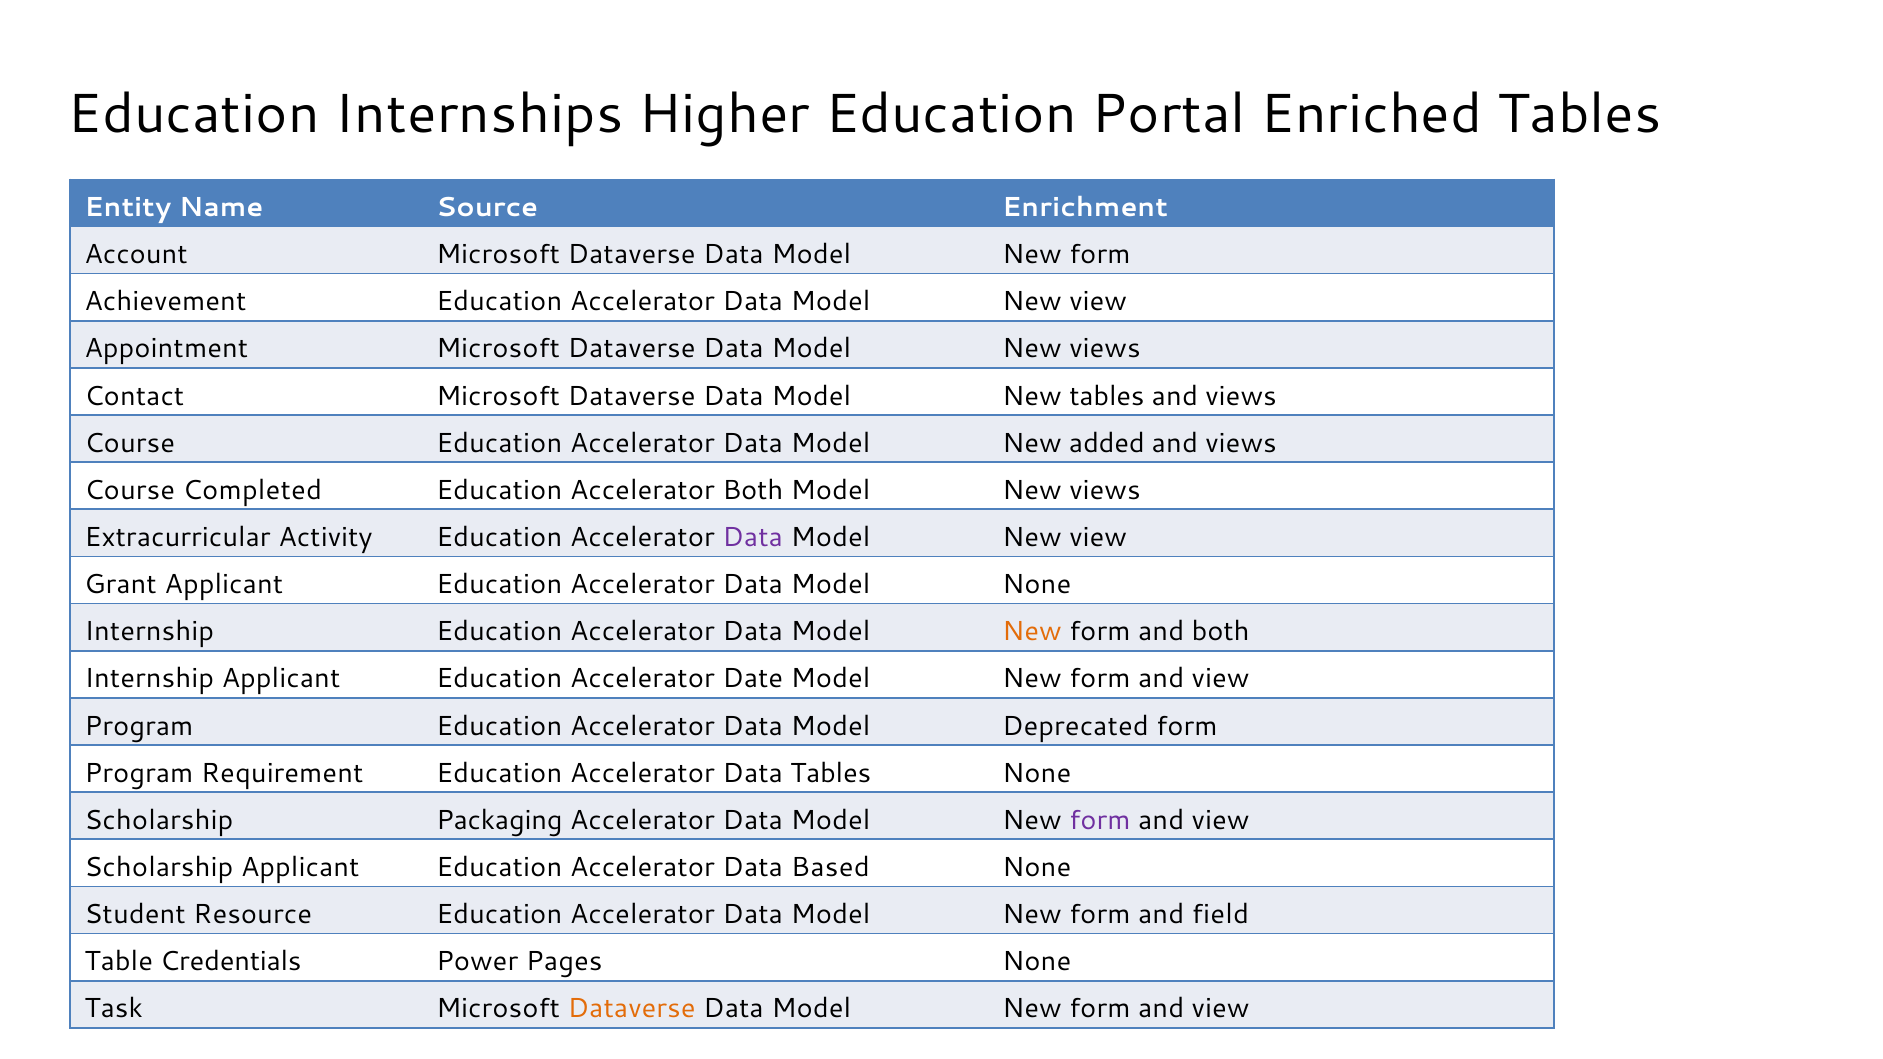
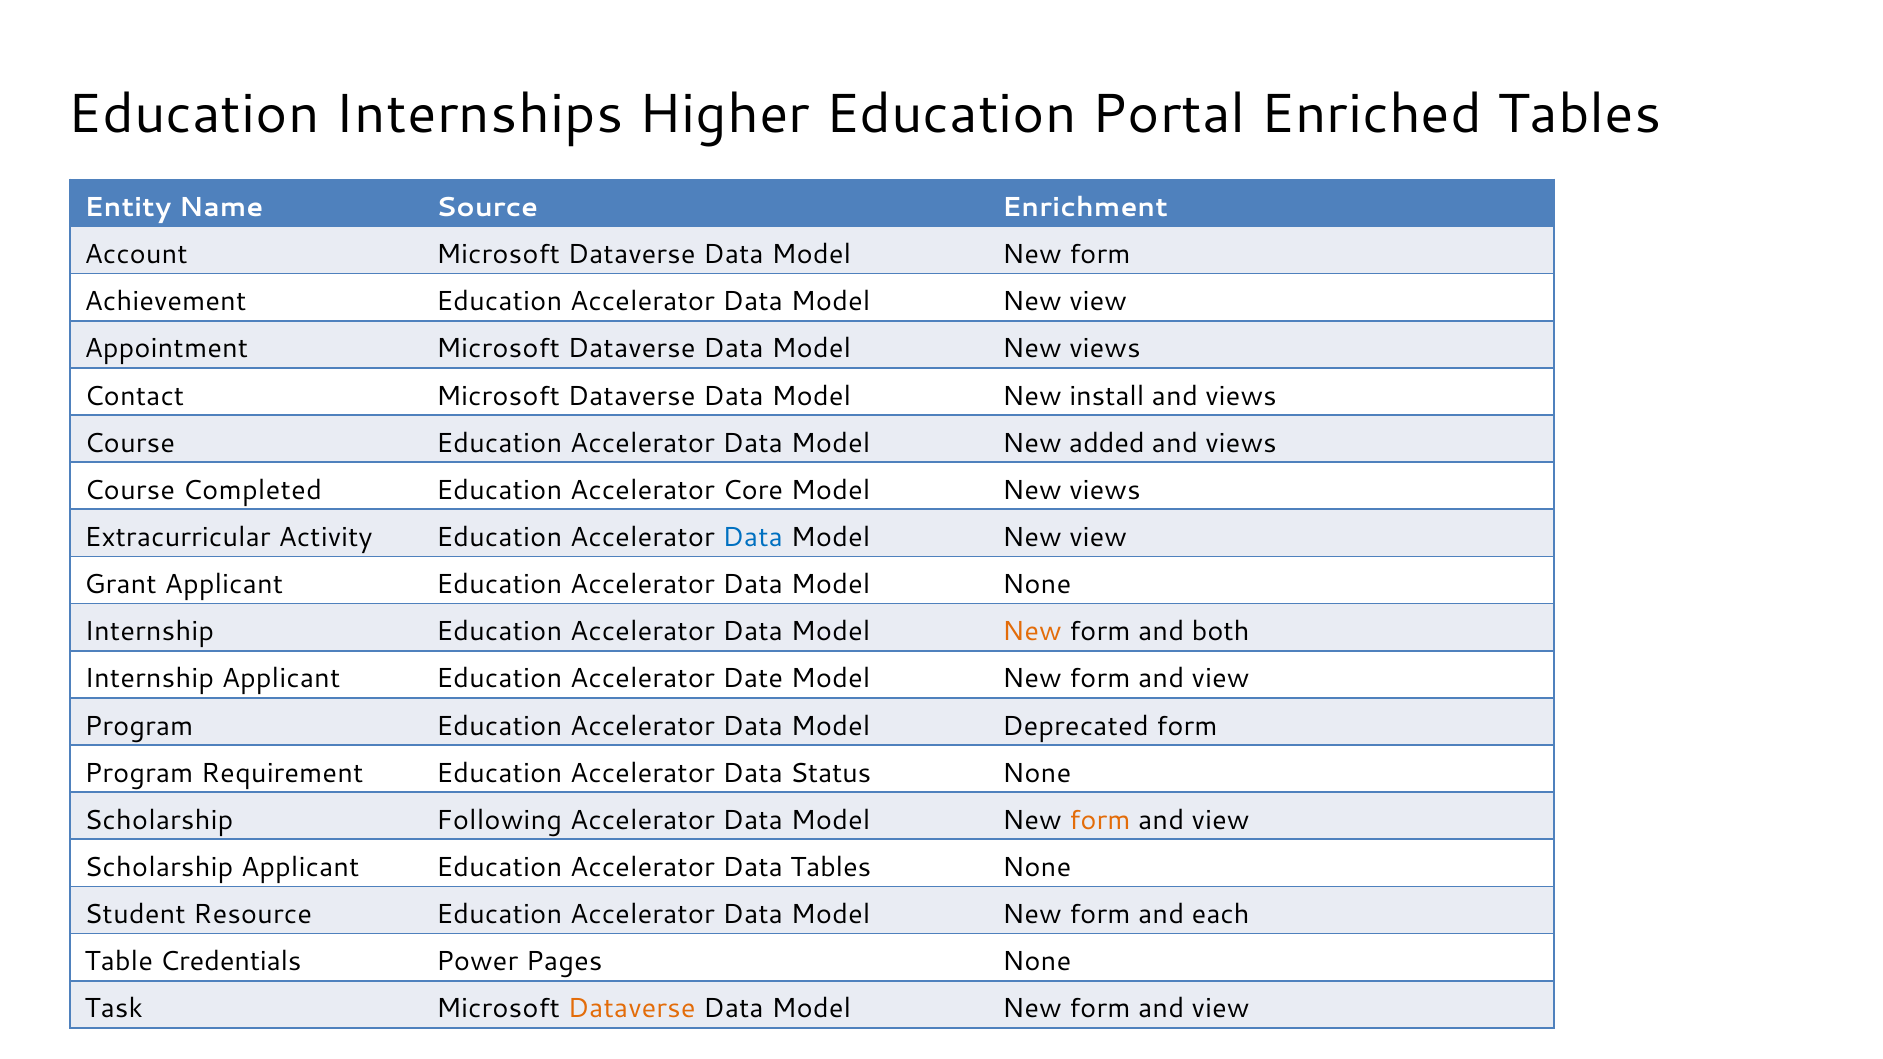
New tables: tables -> install
Accelerator Both: Both -> Core
Data at (753, 538) colour: purple -> blue
Data Tables: Tables -> Status
Packaging: Packaging -> Following
form at (1100, 820) colour: purple -> orange
Data Based: Based -> Tables
field: field -> each
